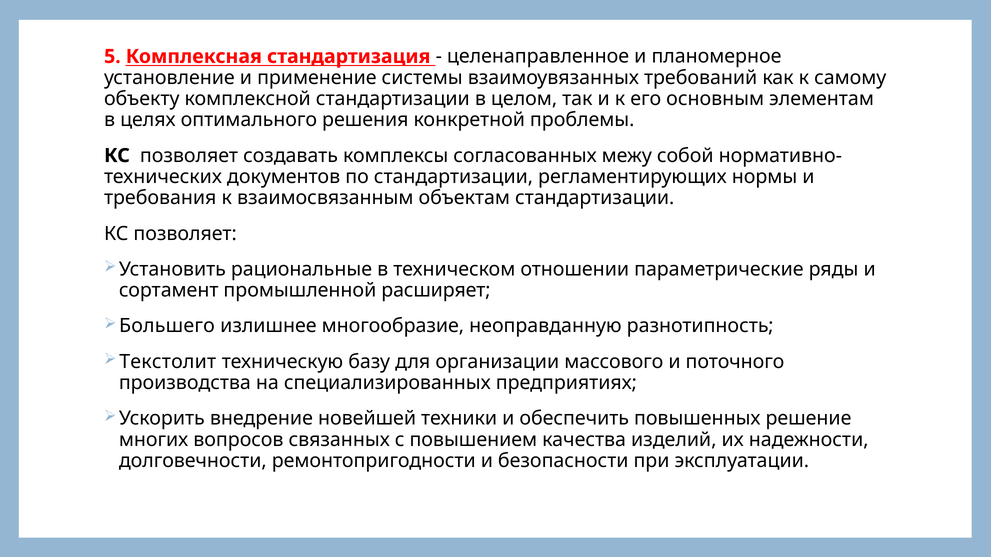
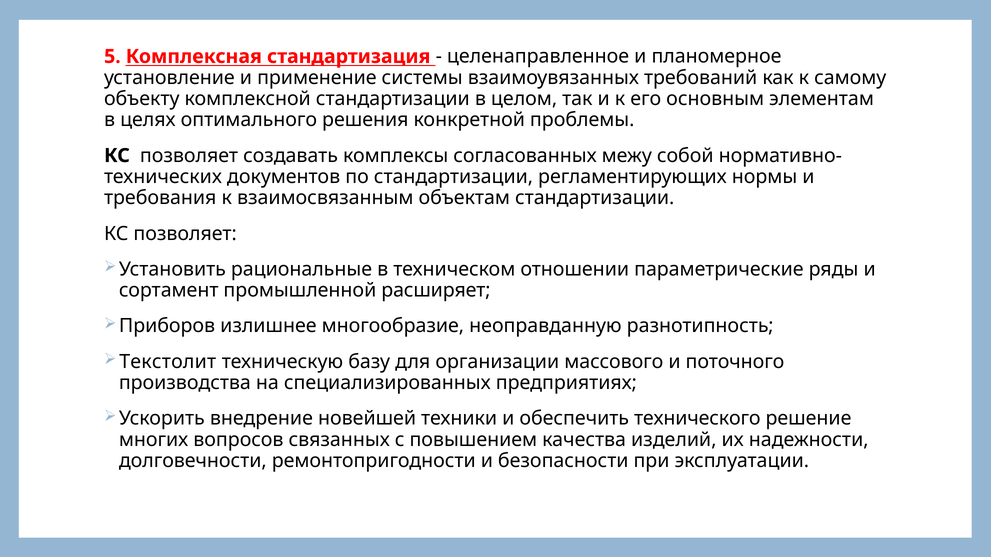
Большего: Большего -> Приборов
повышенных: повышенных -> технического
